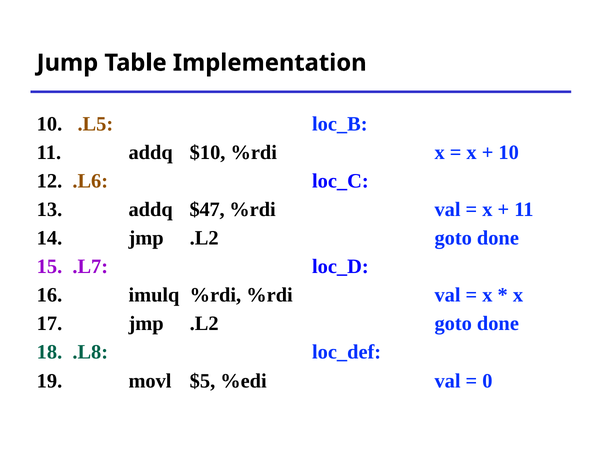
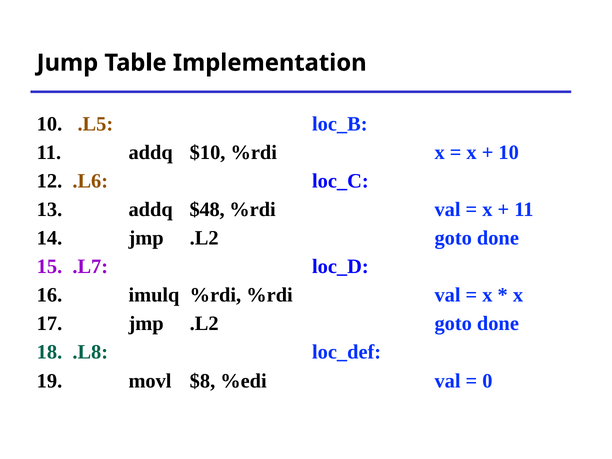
$47: $47 -> $48
$5: $5 -> $8
